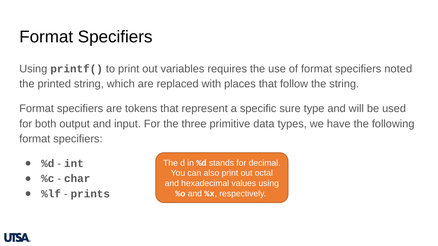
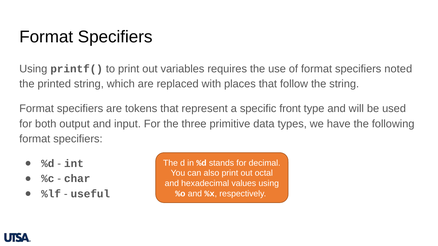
sure: sure -> front
prints: prints -> useful
